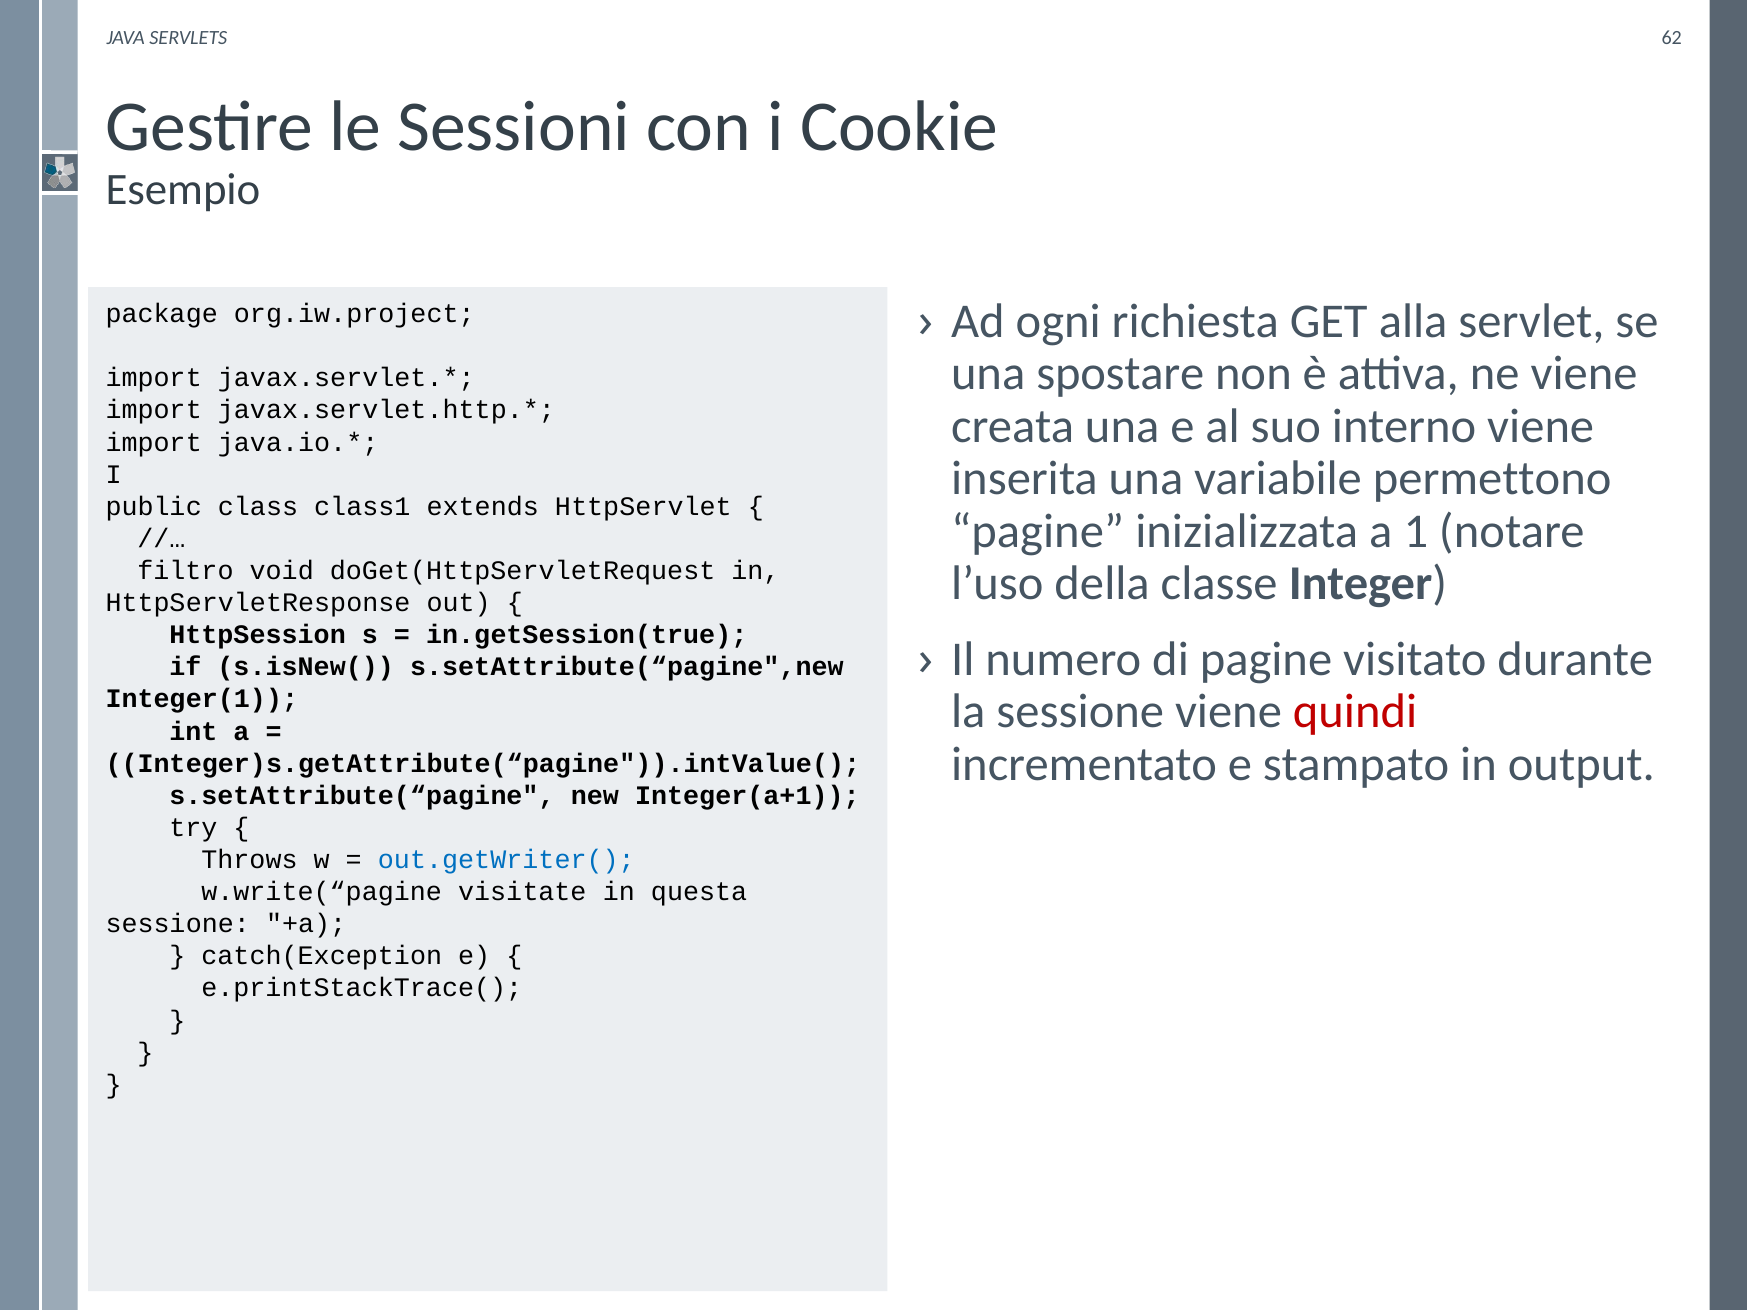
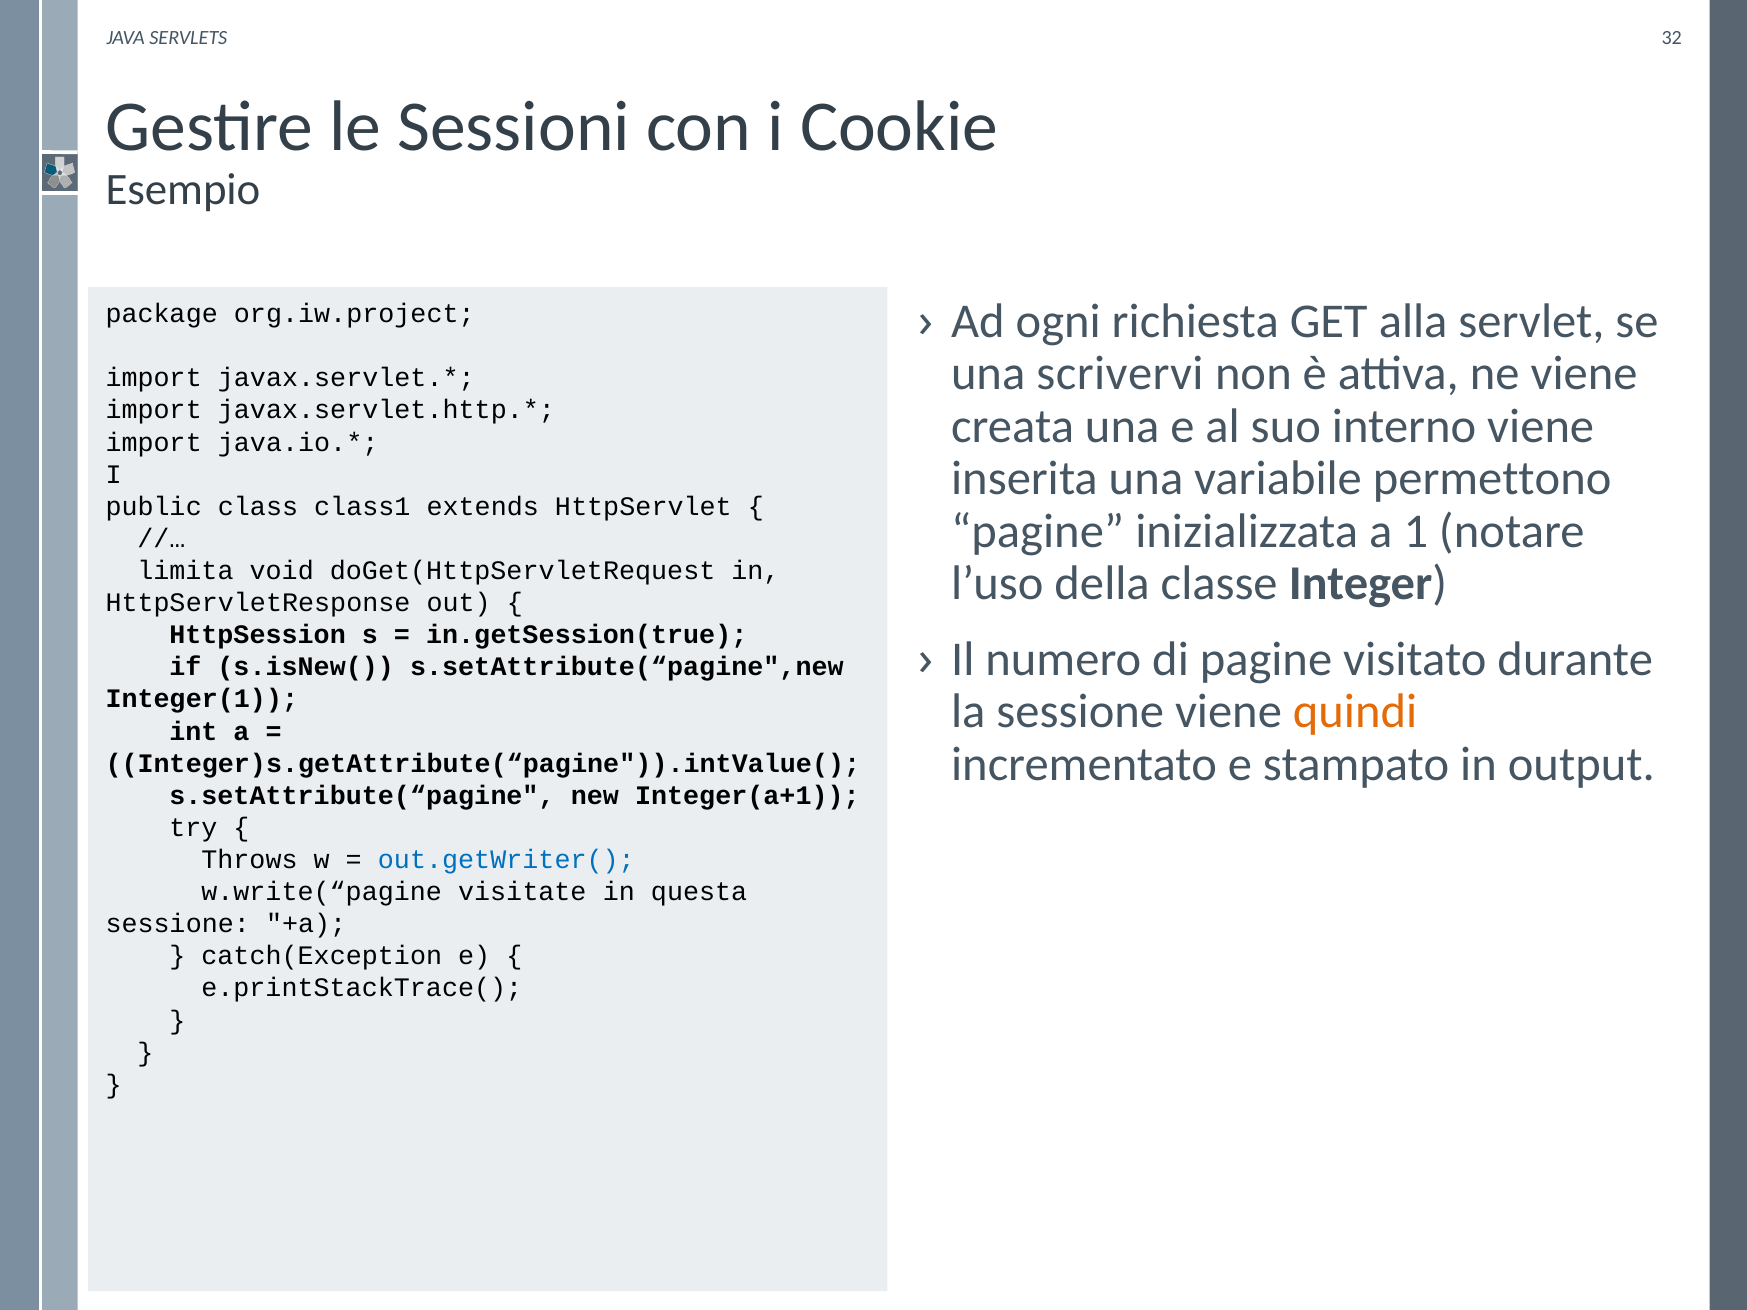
62: 62 -> 32
spostare: spostare -> scrivervi
filtro: filtro -> limita
quindi colour: red -> orange
